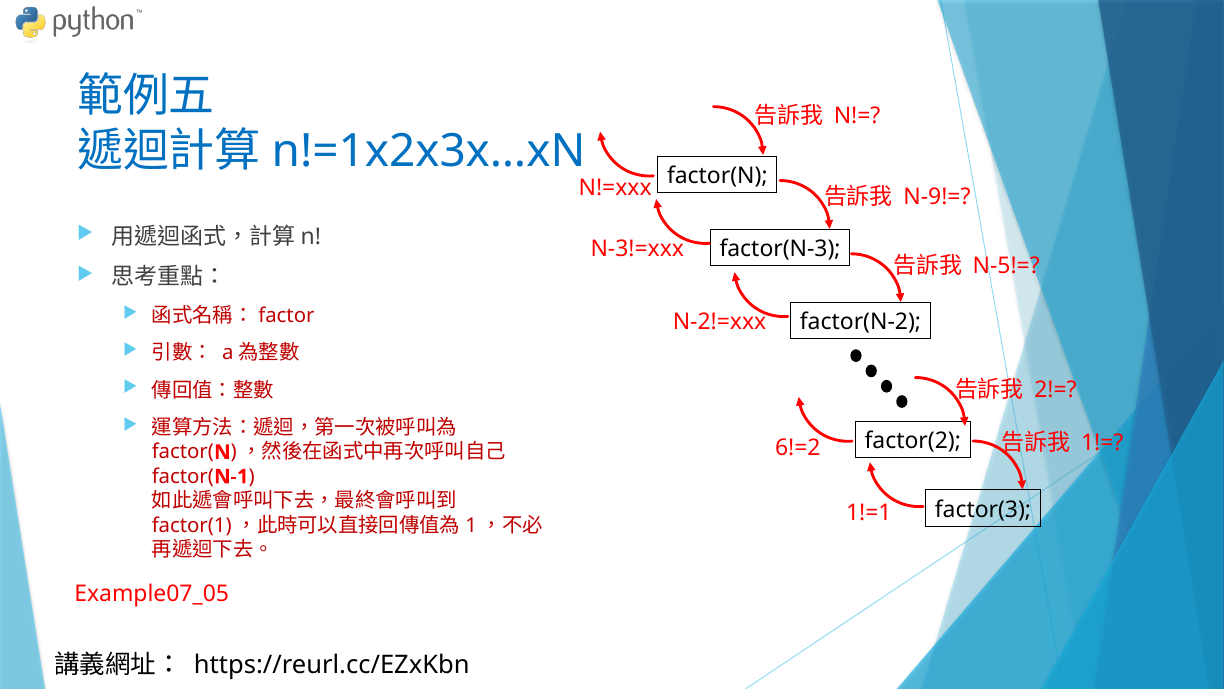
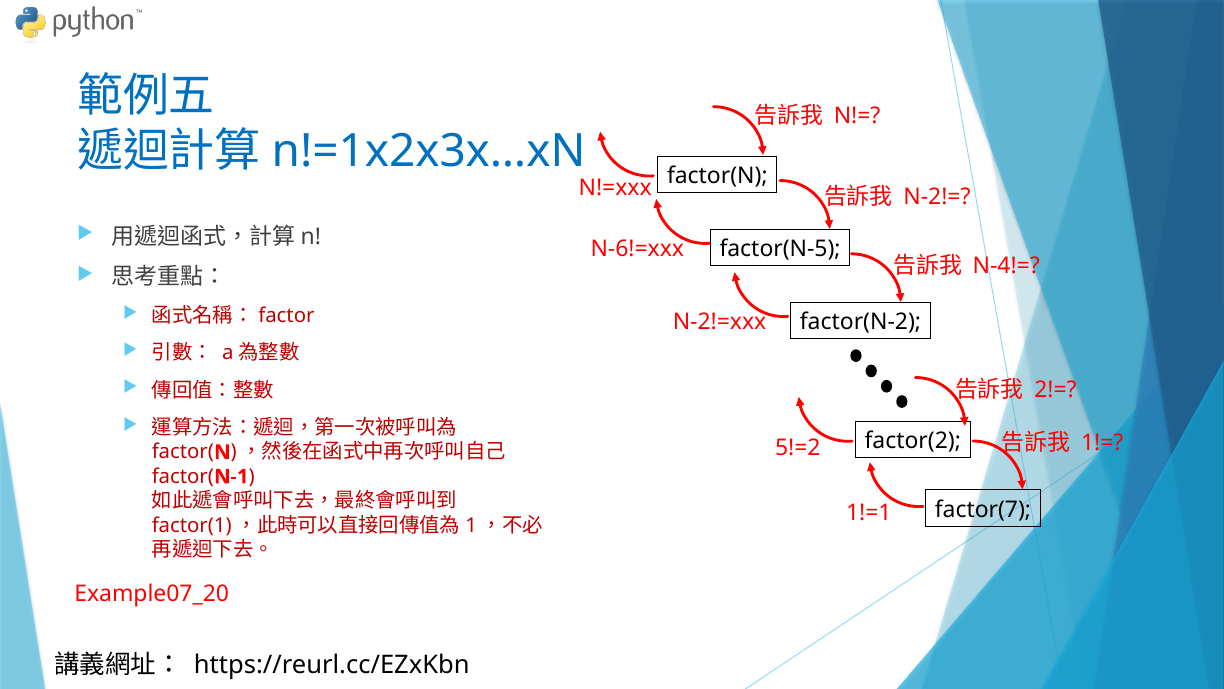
N-9!=: N-9!= -> N-2!=
N-3!=xxx: N-3!=xxx -> N-6!=xxx
factor(N-3: factor(N-3 -> factor(N-5
N-5!=: N-5!= -> N-4!=
6!=2: 6!=2 -> 5!=2
factor(3: factor(3 -> factor(7
Example07_05: Example07_05 -> Example07_20
